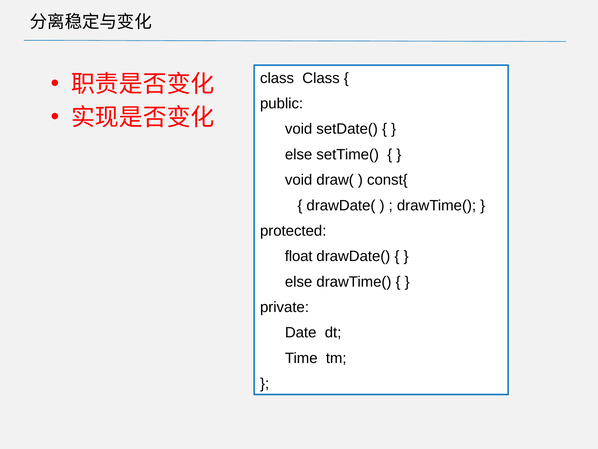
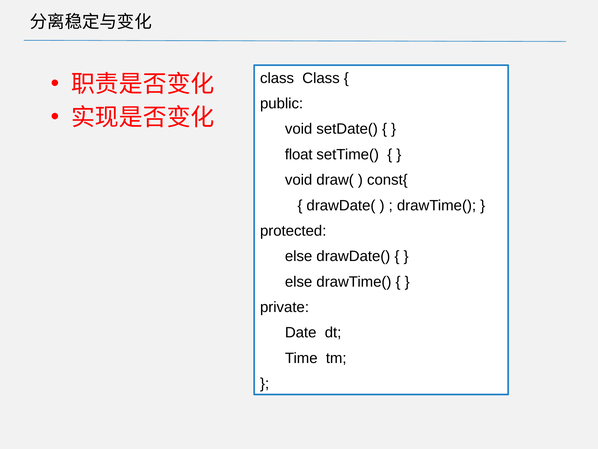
else at (299, 154): else -> float
float at (299, 256): float -> else
